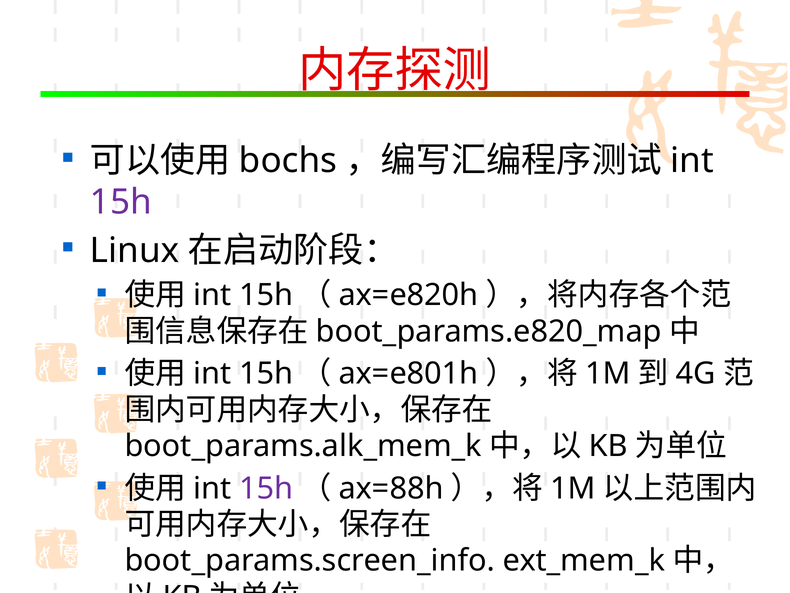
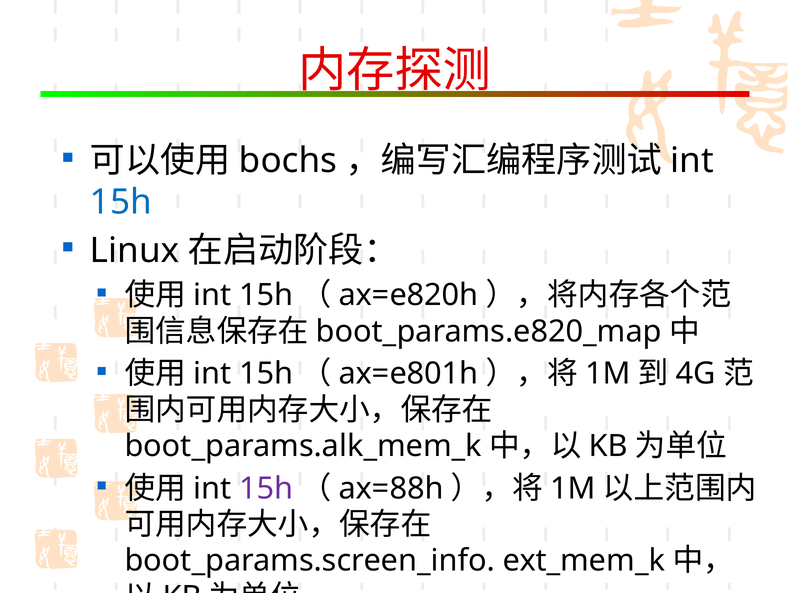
15h at (121, 202) colour: purple -> blue
